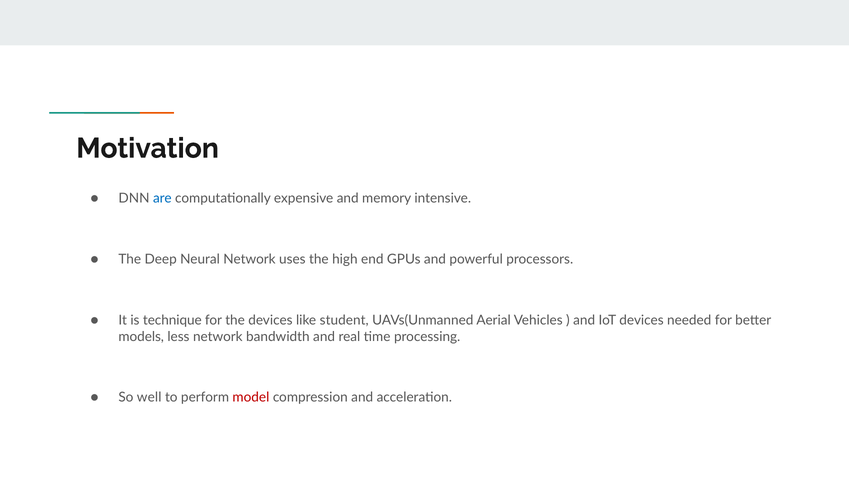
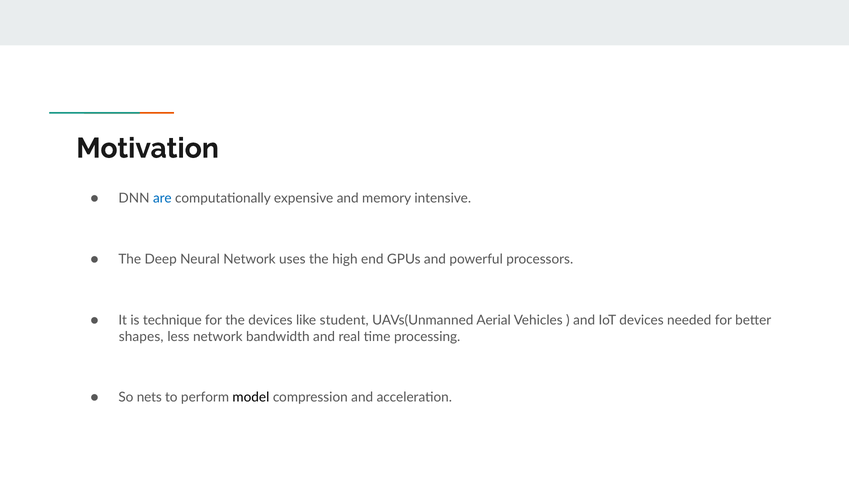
models: models -> shapes
well: well -> nets
model colour: red -> black
